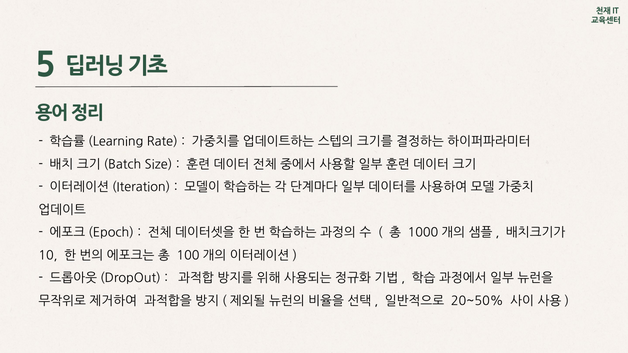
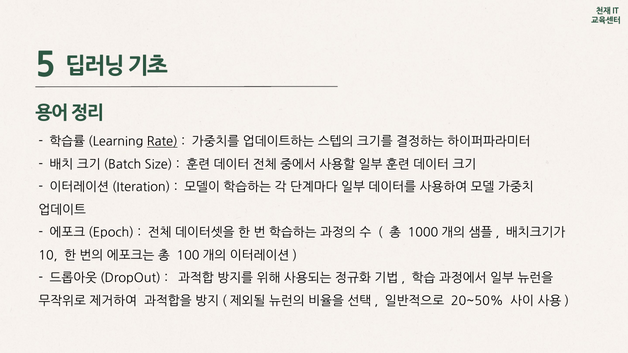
Rate underline: none -> present
